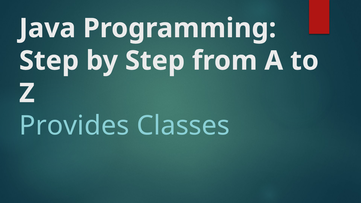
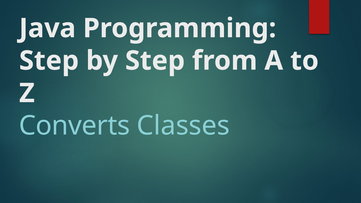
Provides: Provides -> Converts
